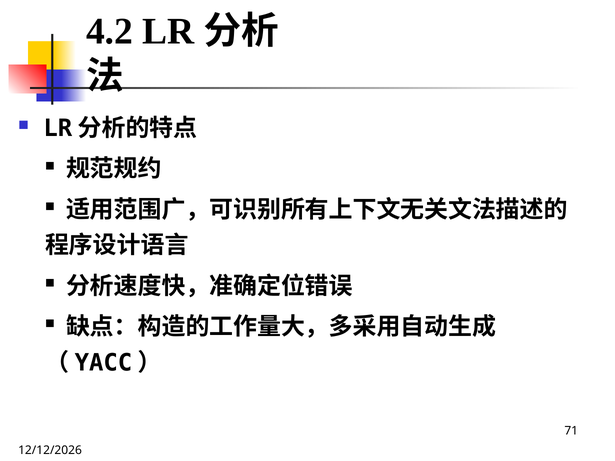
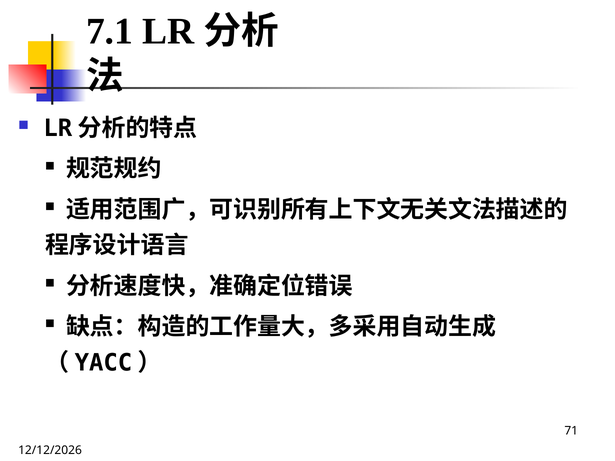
4.2: 4.2 -> 7.1
